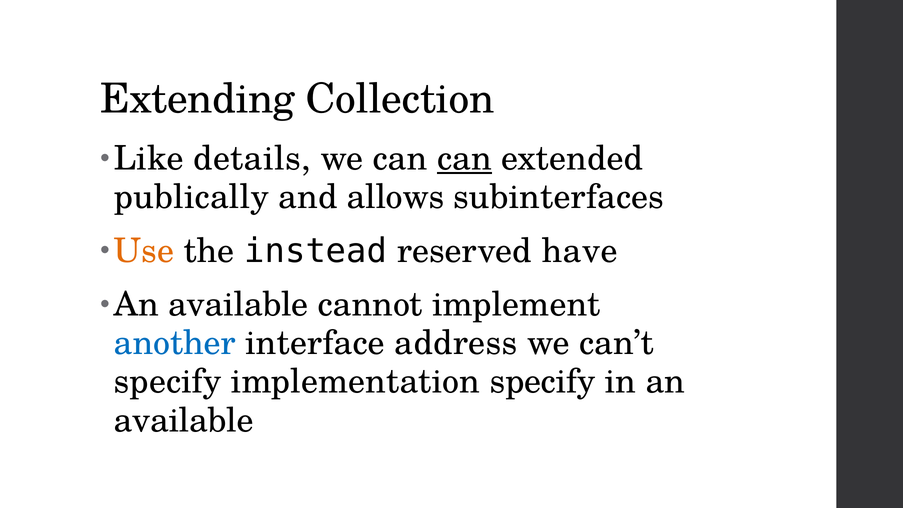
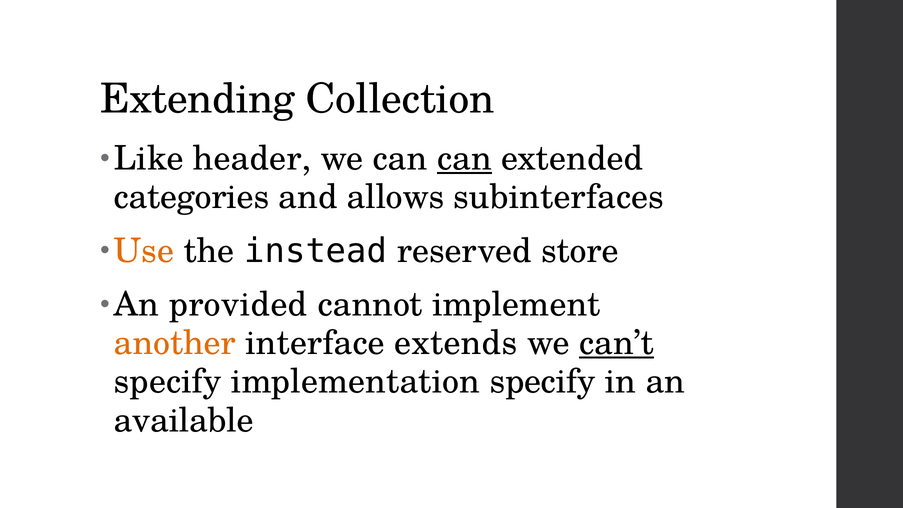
details: details -> header
publically: publically -> categories
have: have -> store
available at (238, 304): available -> provided
another colour: blue -> orange
address: address -> extends
can’t underline: none -> present
